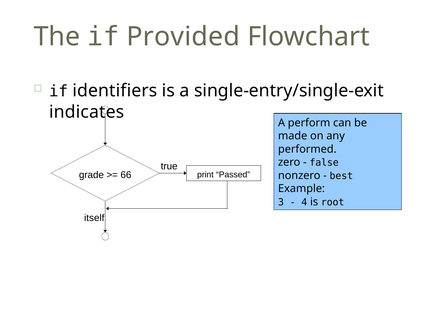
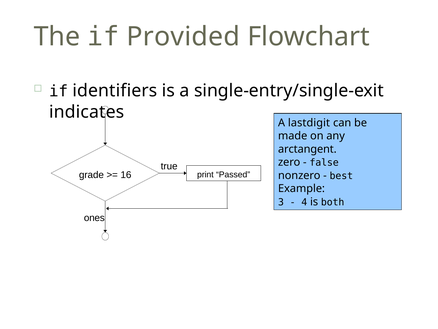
perform: perform -> lastdigit
performed: performed -> arctangent
66: 66 -> 16
root: root -> both
itself: itself -> ones
